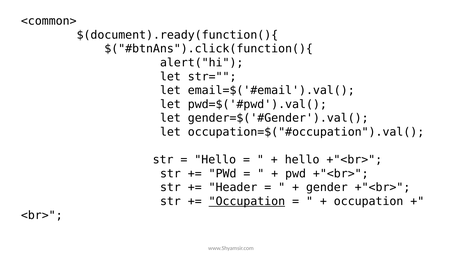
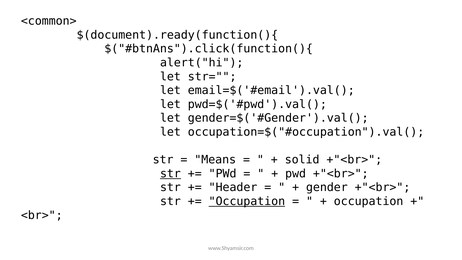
Hello at (215, 160): Hello -> Means
hello at (302, 160): hello -> solid
str at (170, 174) underline: none -> present
